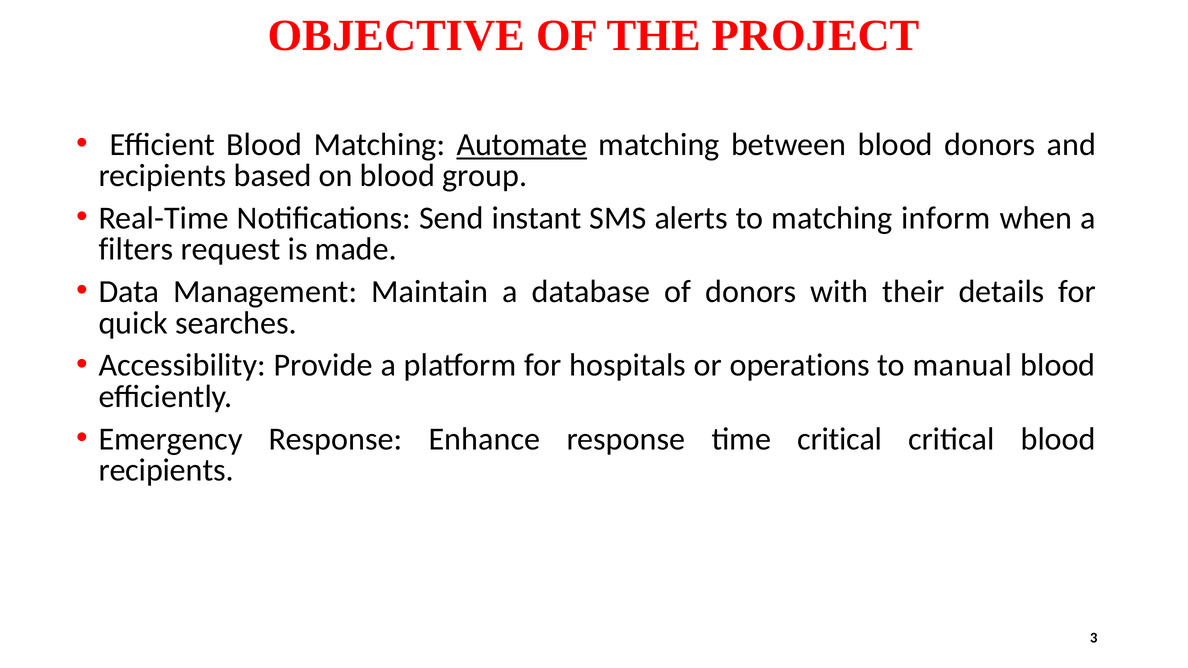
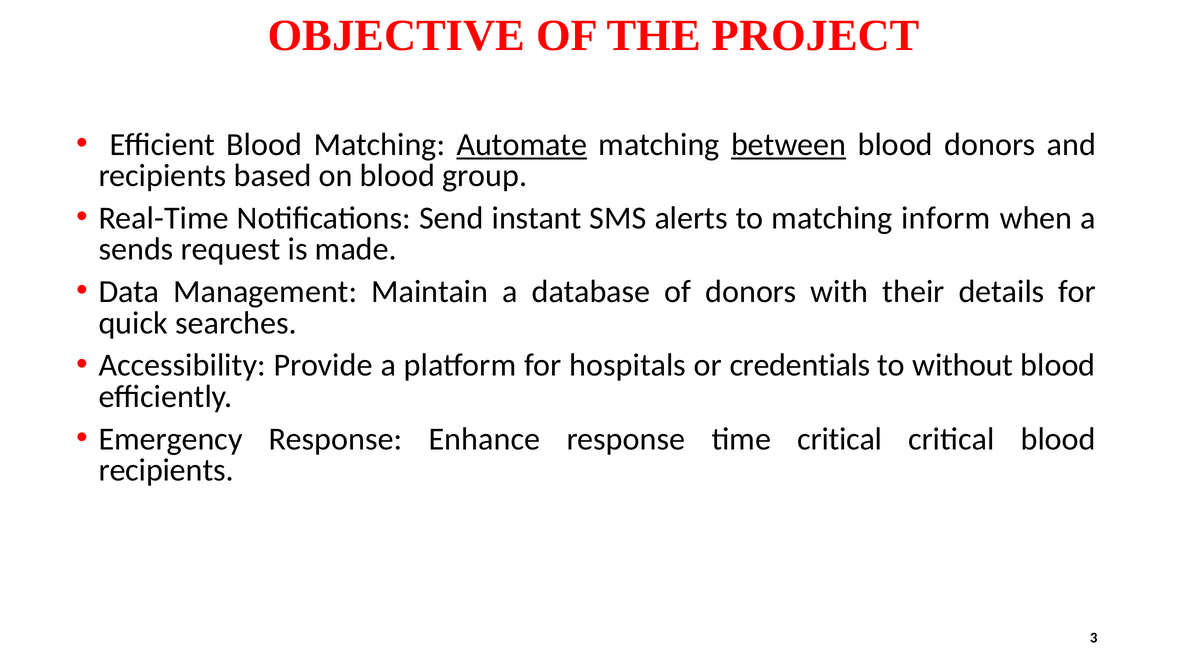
between underline: none -> present
filters: filters -> sends
operations: operations -> credentials
manual: manual -> without
